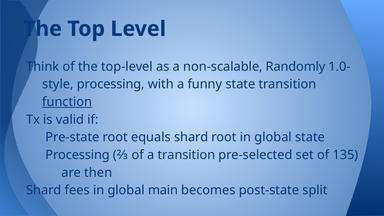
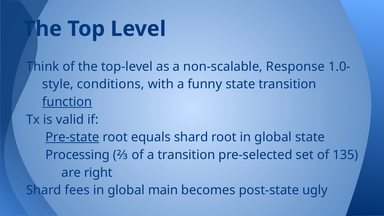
Randomly: Randomly -> Response
processing at (111, 84): processing -> conditions
Pre-state underline: none -> present
then: then -> right
split: split -> ugly
